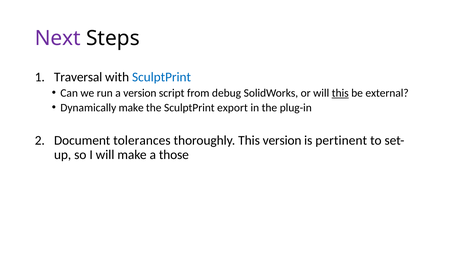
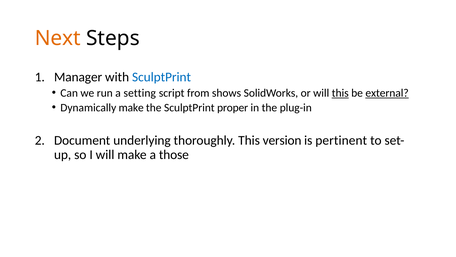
Next colour: purple -> orange
Traversal: Traversal -> Manager
a version: version -> setting
debug: debug -> shows
external underline: none -> present
export: export -> proper
tolerances: tolerances -> underlying
